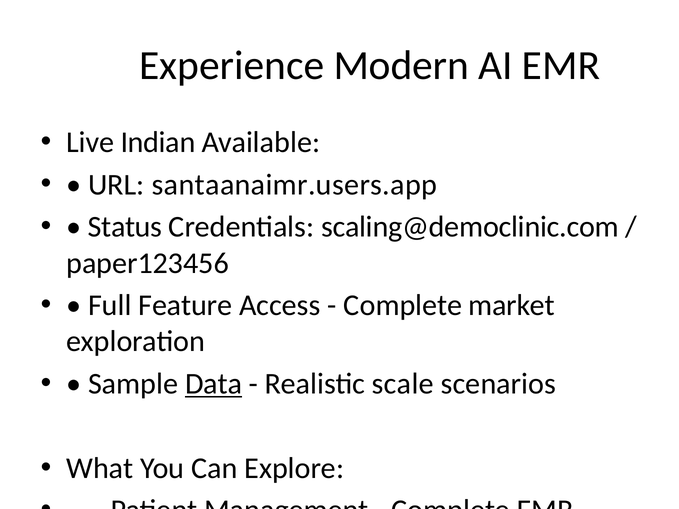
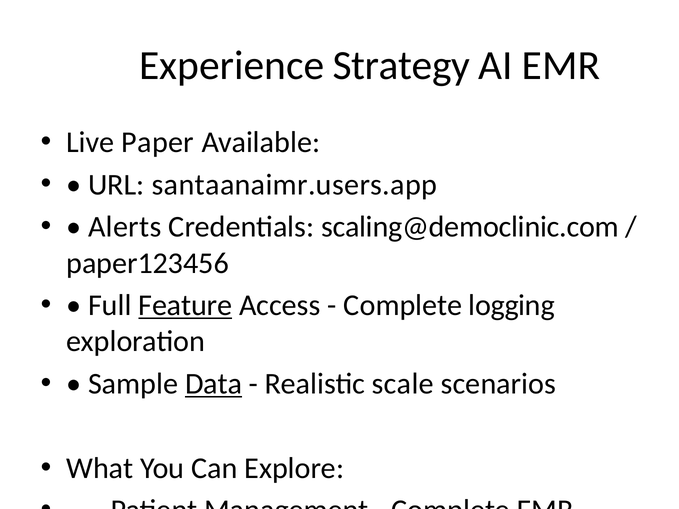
Modern: Modern -> Strategy
Indian: Indian -> Paper
Status at (125, 227): Status -> Alerts
Feature underline: none -> present
market: market -> logging
